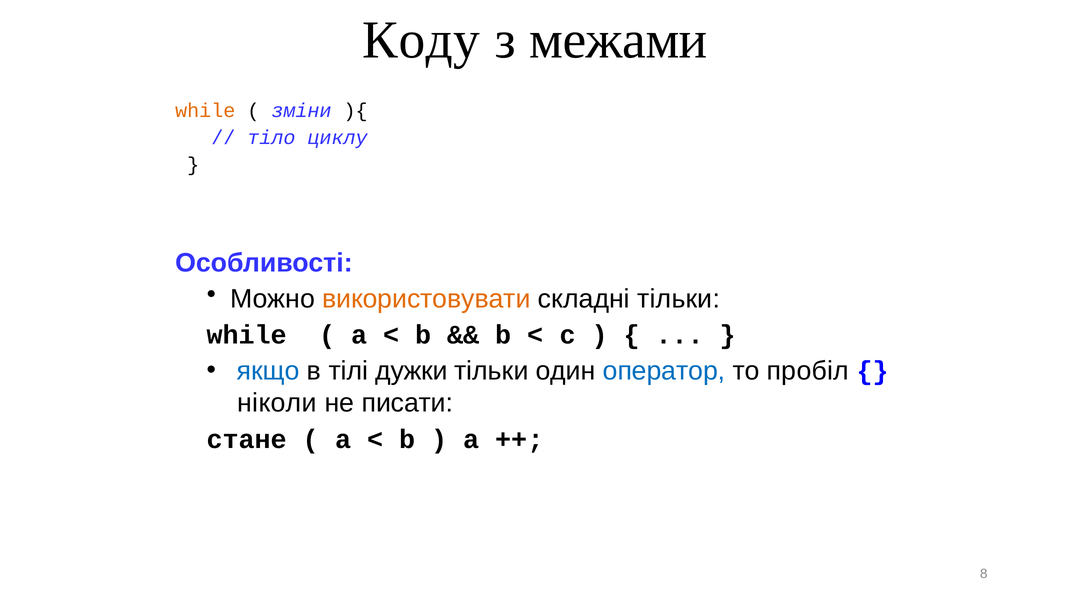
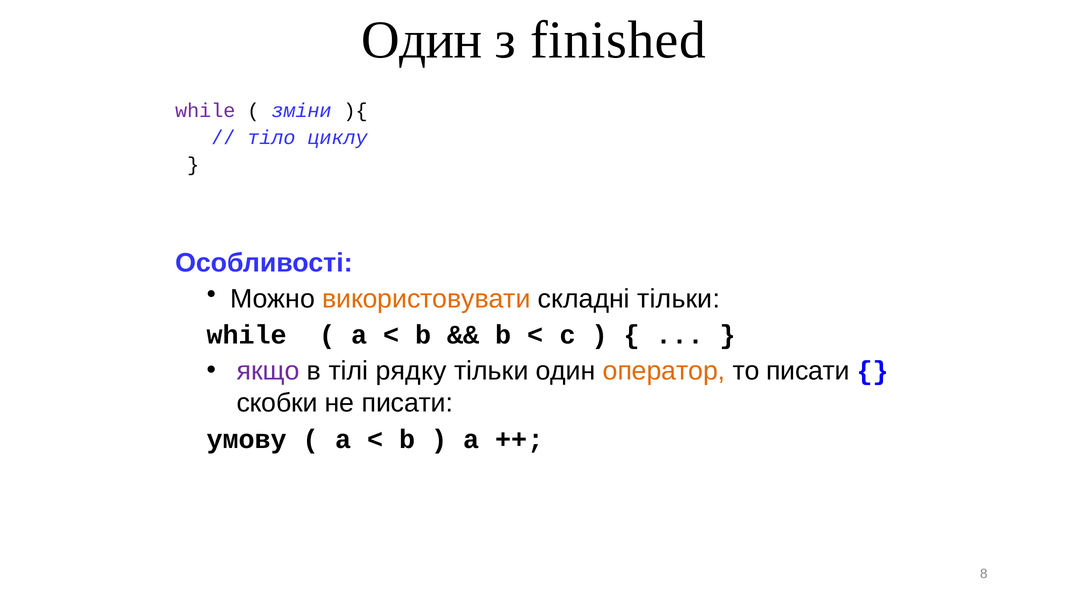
Коду at (421, 40): Коду -> Один
межами: межами -> finished
while at (205, 110) colour: orange -> purple
якщо colour: blue -> purple
дужки: дужки -> рядку
оператор colour: blue -> orange
то пробіл: пробіл -> писати
ніколи: ніколи -> скобки
стане: стане -> умову
